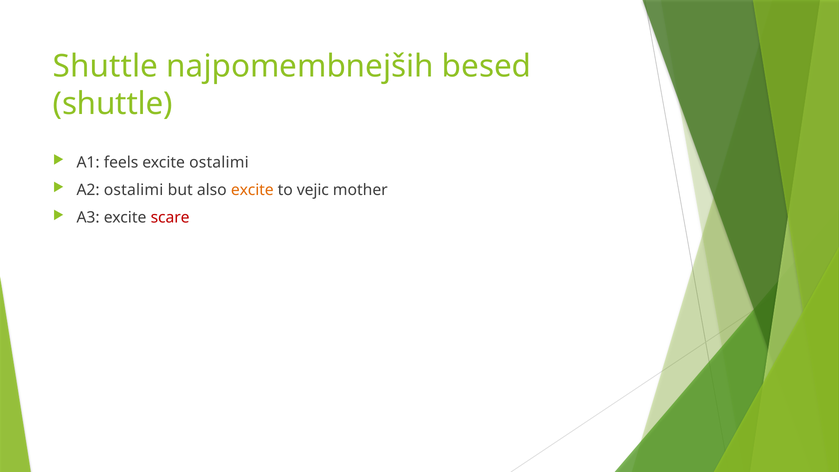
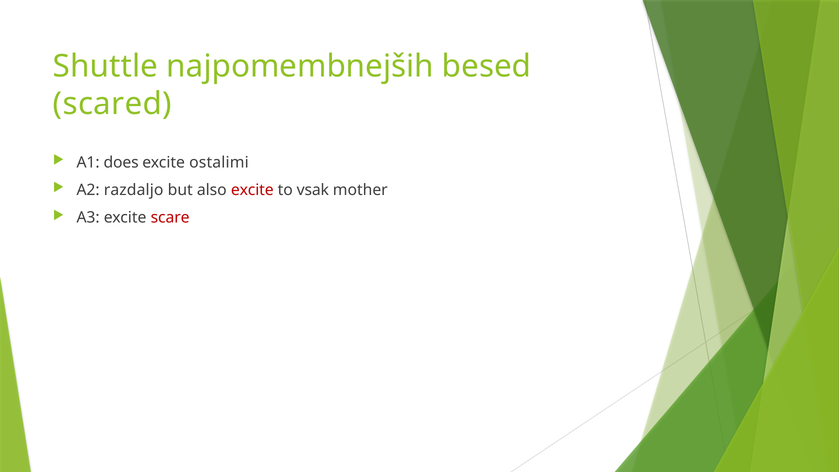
shuttle at (113, 104): shuttle -> scared
feels: feels -> does
A2 ostalimi: ostalimi -> razdaljo
excite at (252, 190) colour: orange -> red
vejic: vejic -> vsak
